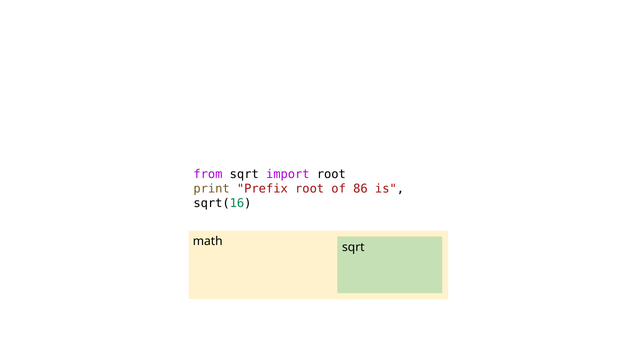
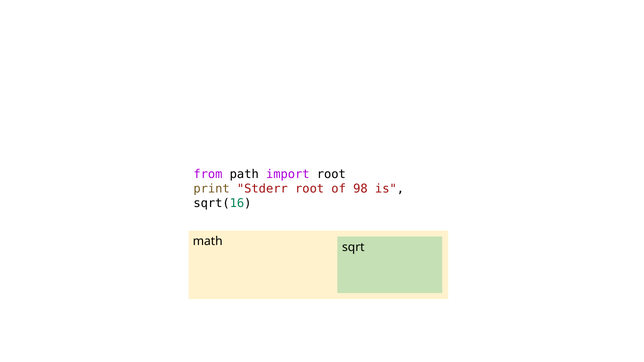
from sqrt: sqrt -> path
Prefix: Prefix -> Stderr
86: 86 -> 98
